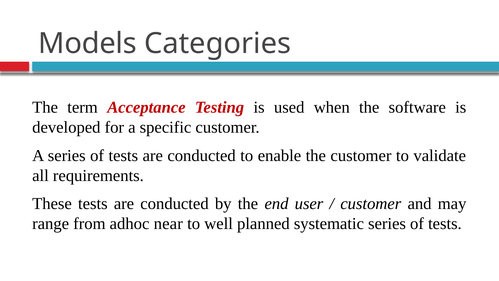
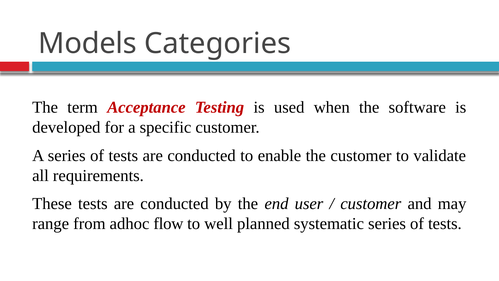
near: near -> flow
